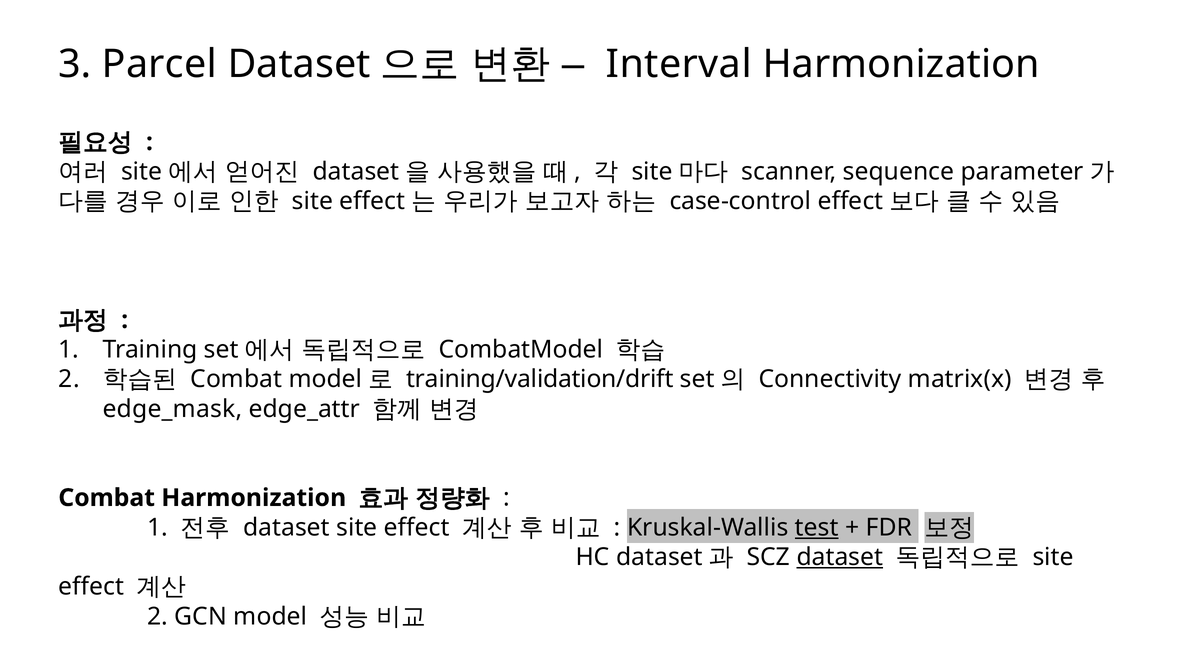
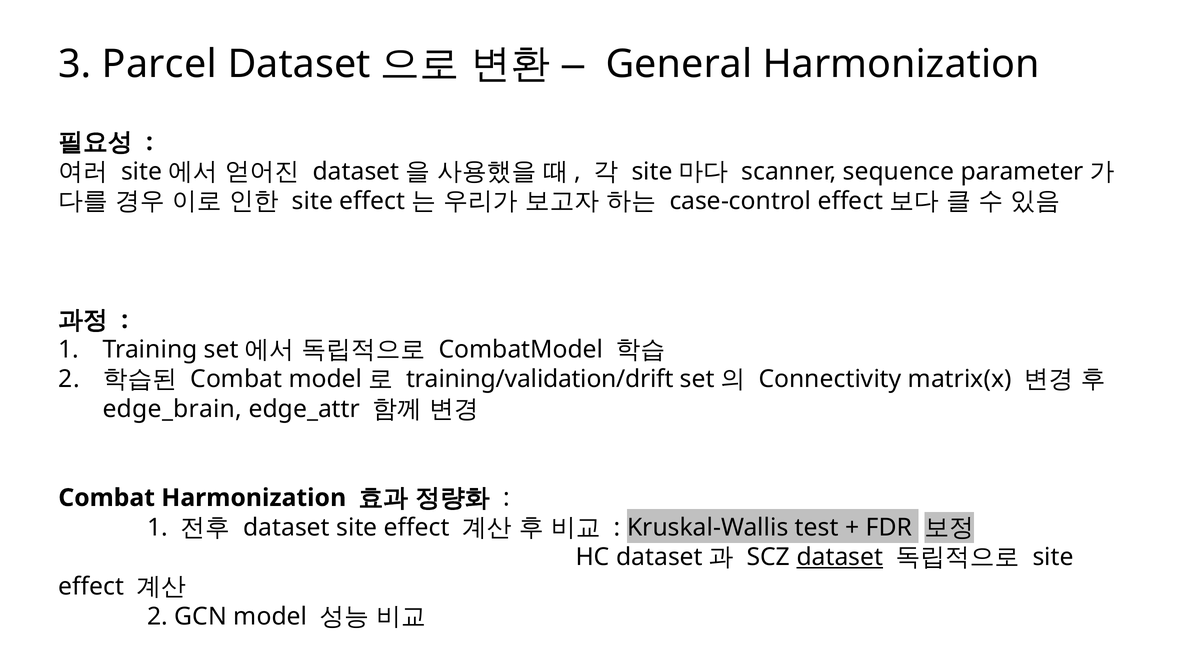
Interval: Interval -> General
edge_mask: edge_mask -> edge_brain
test underline: present -> none
